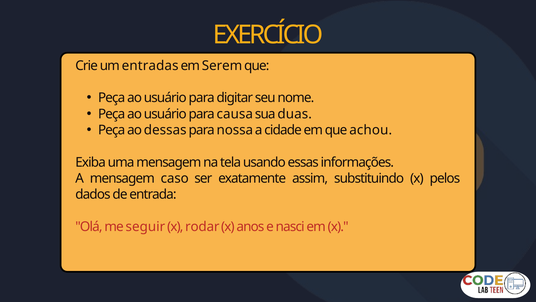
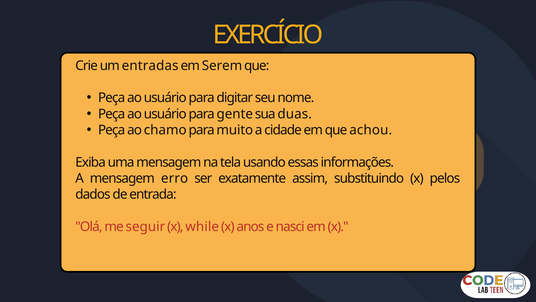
causa: causa -> gente
dessas: dessas -> chamo
nossa: nossa -> muito
caso: caso -> erro
rodar: rodar -> while
